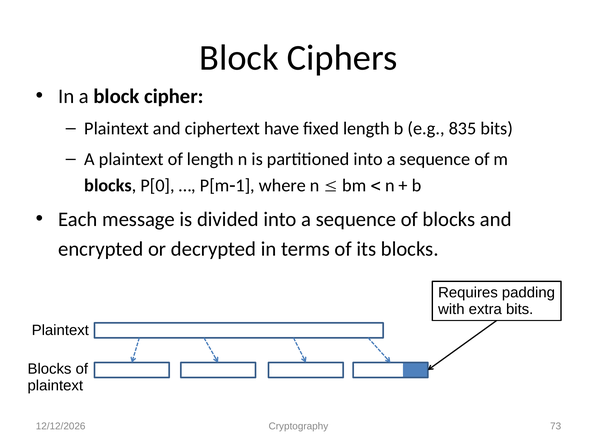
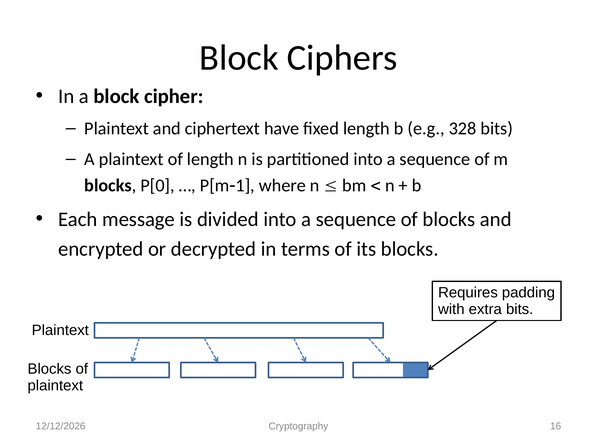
835: 835 -> 328
73: 73 -> 16
